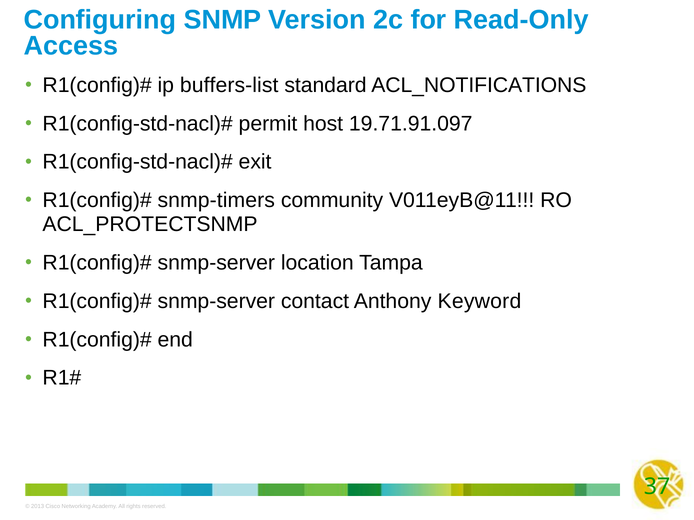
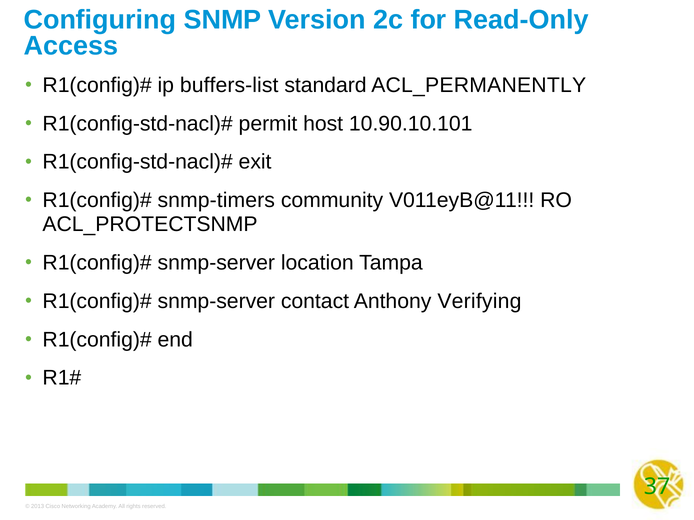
ACL_NOTIFICATIONS: ACL_NOTIFICATIONS -> ACL_PERMANENTLY
19.71.91.097: 19.71.91.097 -> 10.90.10.101
Keyword: Keyword -> Verifying
